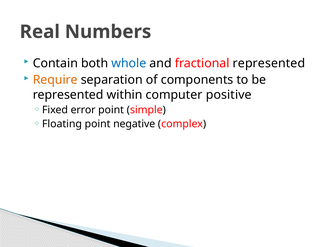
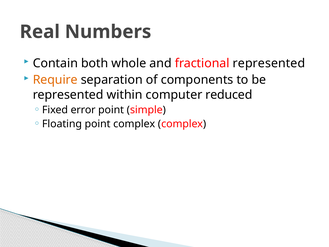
whole colour: blue -> black
positive: positive -> reduced
point negative: negative -> complex
